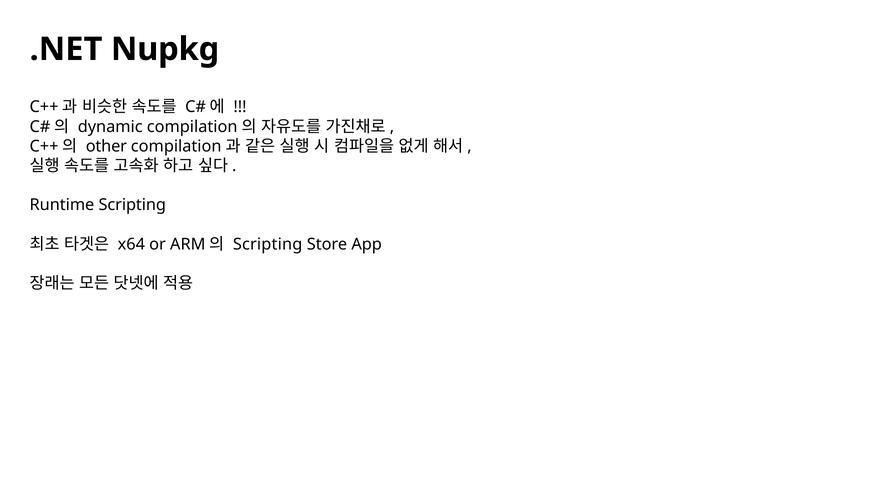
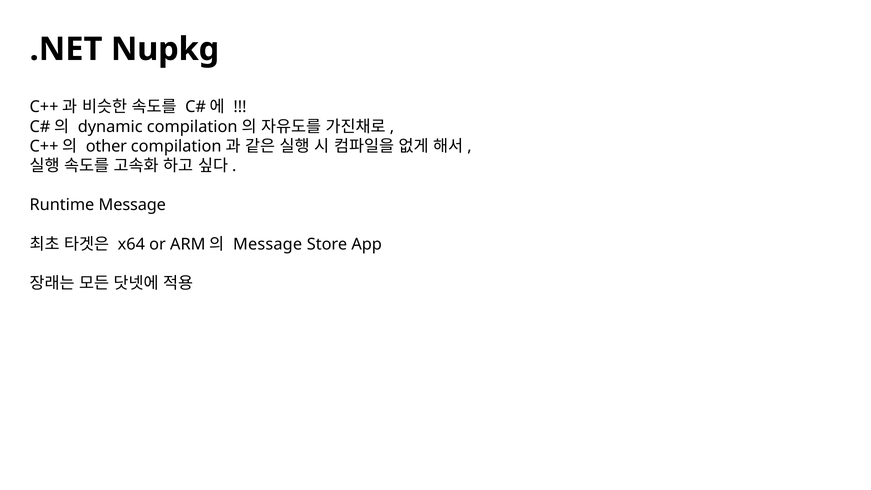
Runtime Scripting: Scripting -> Message
Scripting at (268, 244): Scripting -> Message
